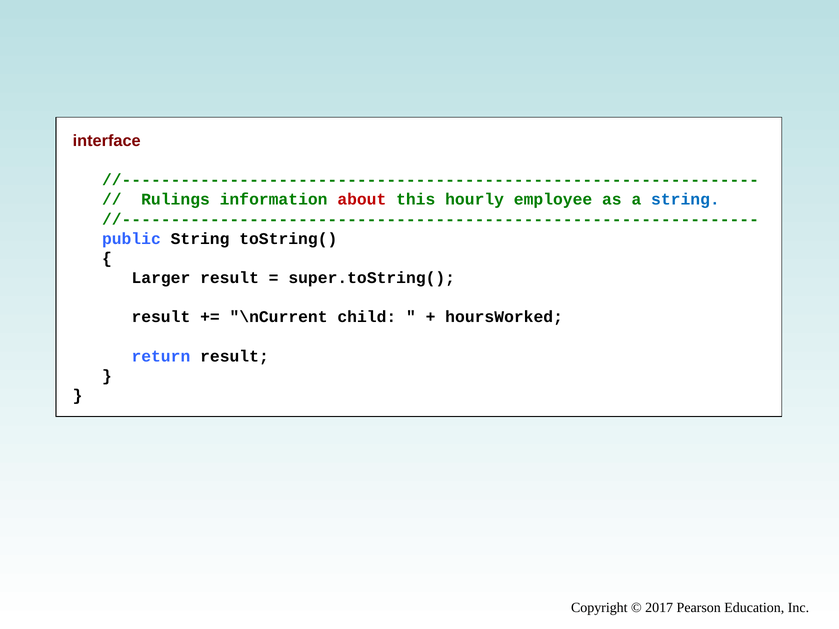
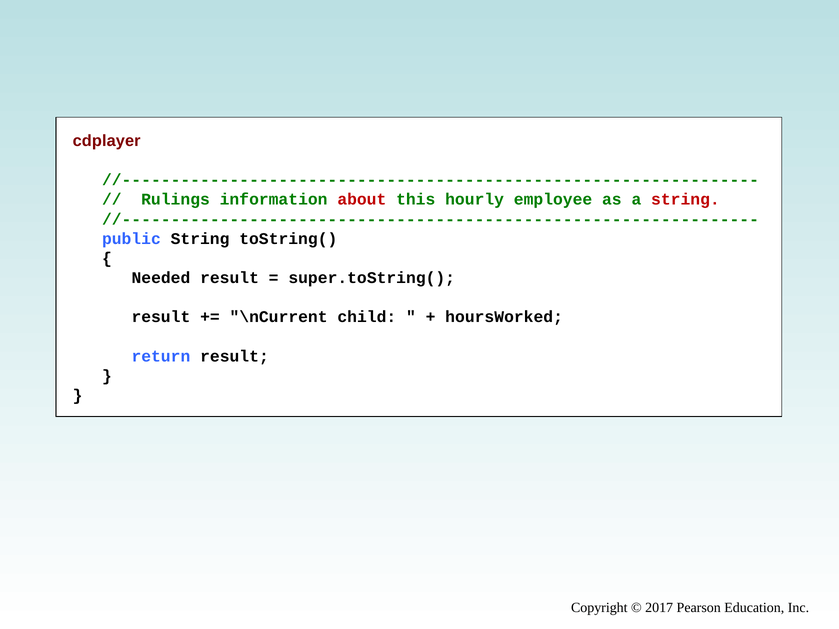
interface: interface -> cdplayer
string at (685, 200) colour: blue -> red
Larger: Larger -> Needed
